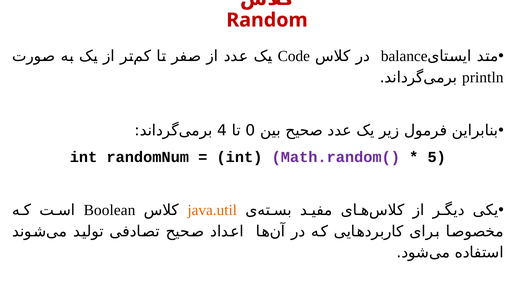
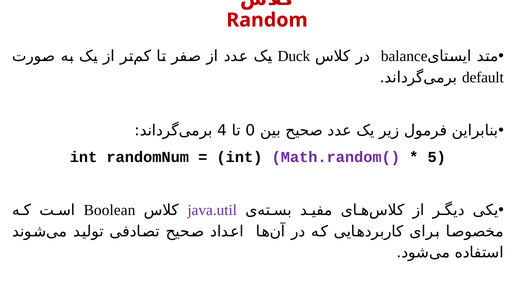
Code: Code -> Duck
println: println -> default
java.util colour: orange -> purple
